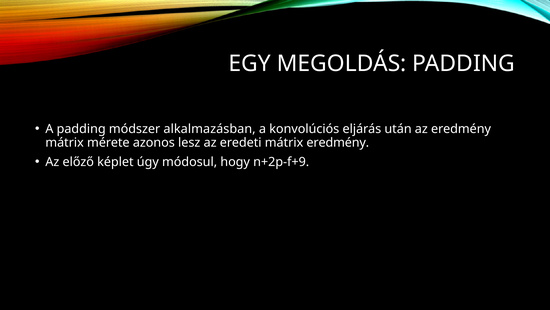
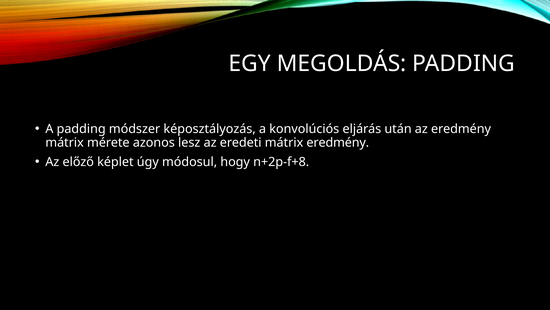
alkalmazásban: alkalmazásban -> képosztályozás
n+2p-f+9: n+2p-f+9 -> n+2p-f+8
